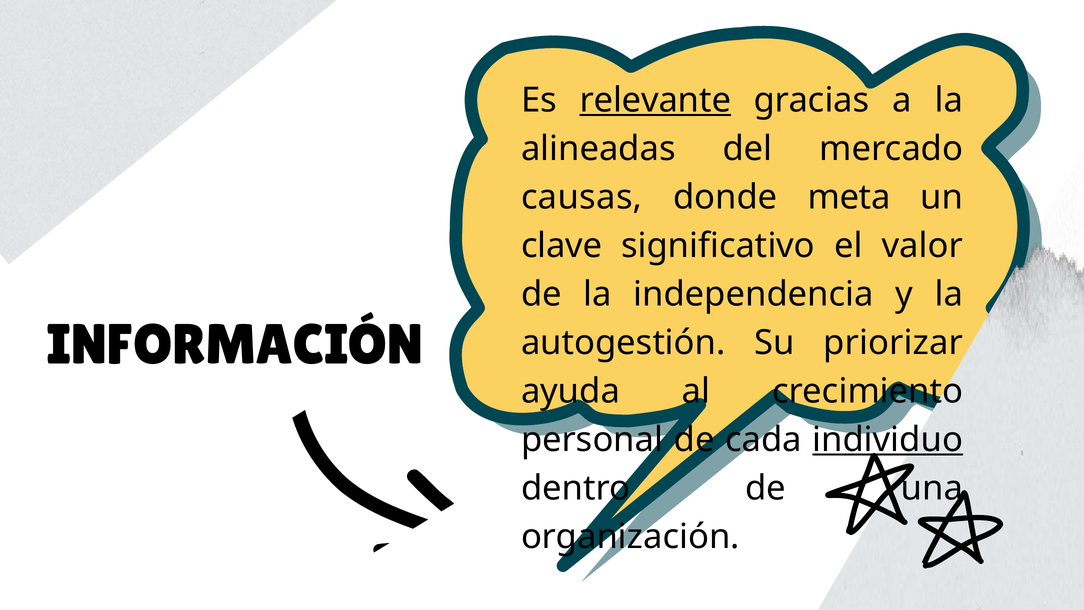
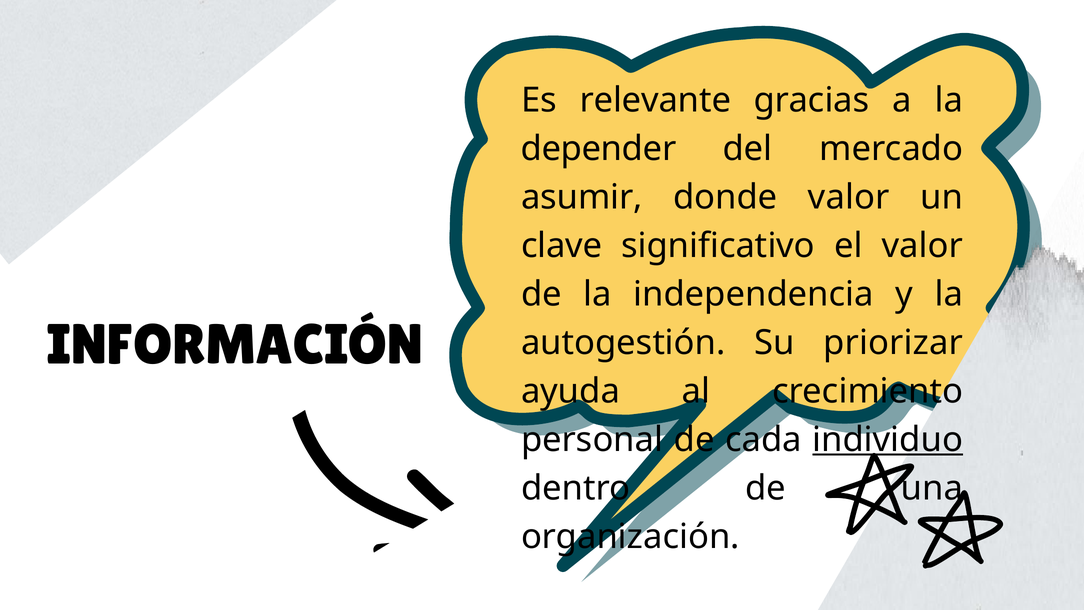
relevante underline: present -> none
alineadas: alineadas -> depender
causas: causas -> asumir
donde meta: meta -> valor
